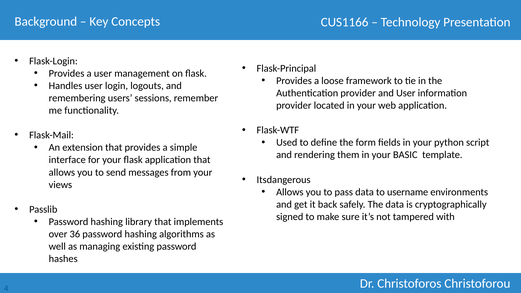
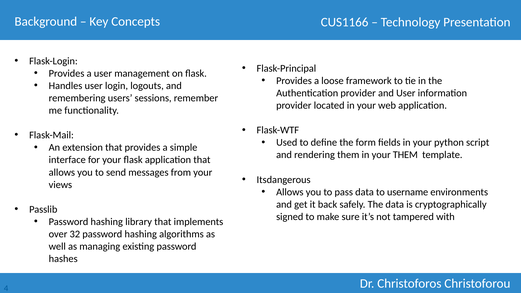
your BASIC: BASIC -> THEM
36: 36 -> 32
